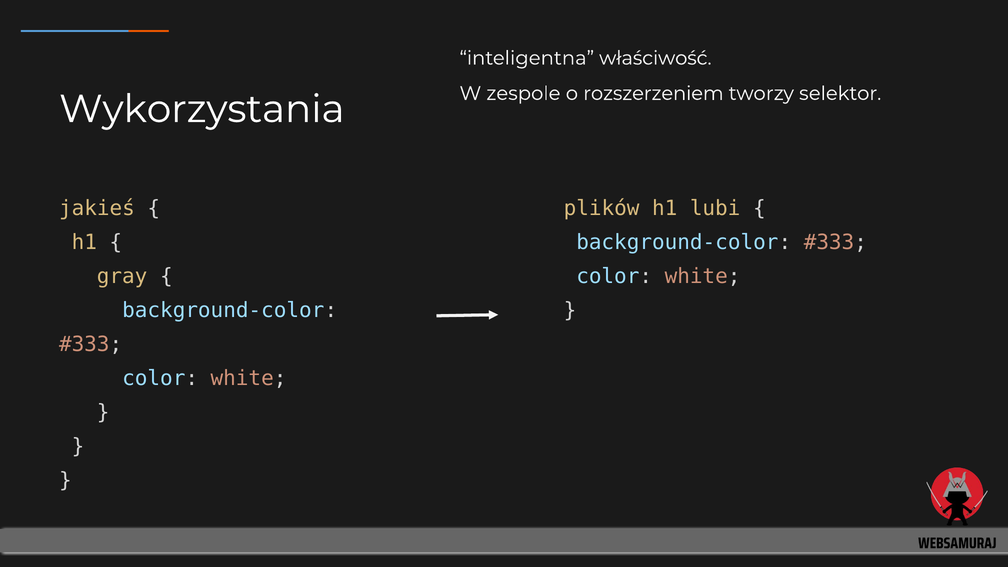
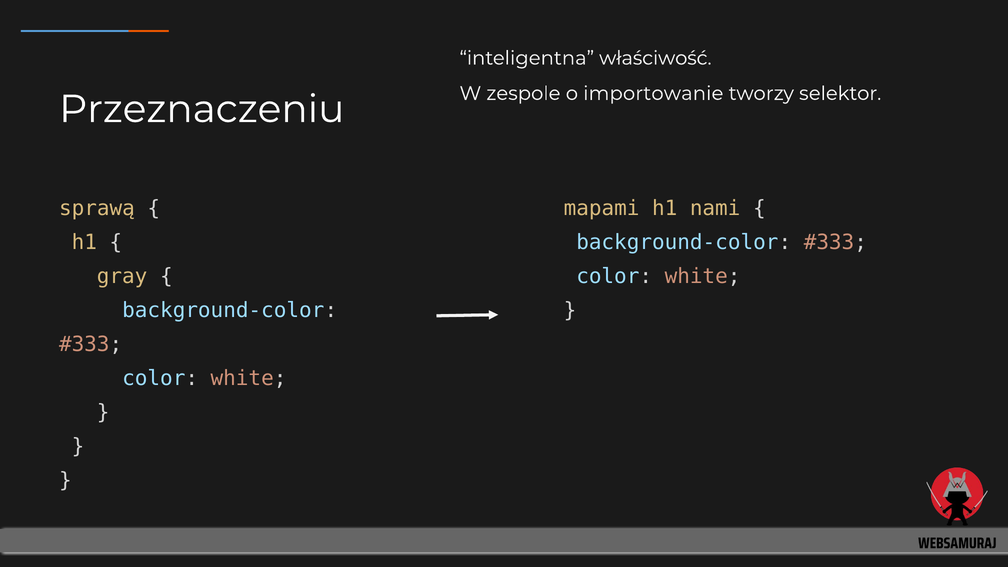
rozszerzeniem: rozszerzeniem -> importowanie
Wykorzystania: Wykorzystania -> Przeznaczeniu
jakieś: jakieś -> sprawą
plików: plików -> mapami
lubi: lubi -> nami
